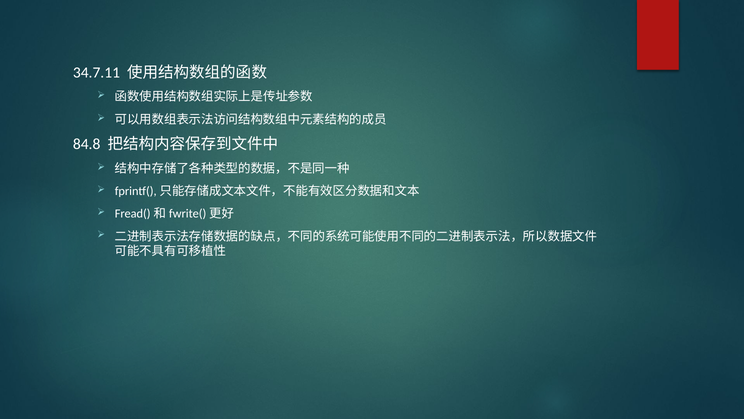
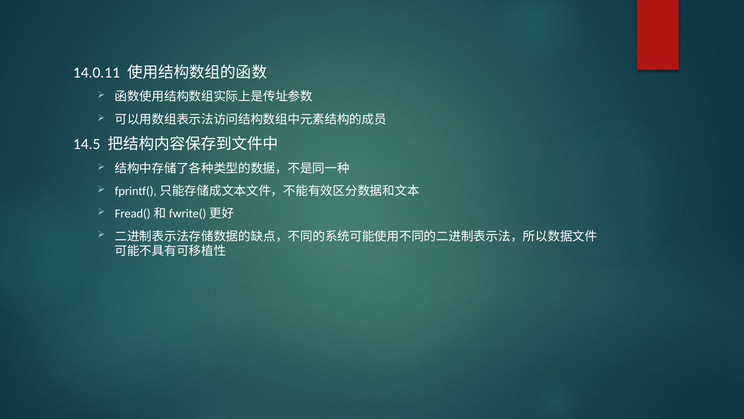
34.7.11: 34.7.11 -> 14.0.11
84.8: 84.8 -> 14.5
